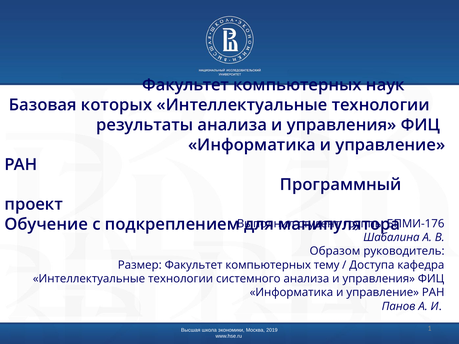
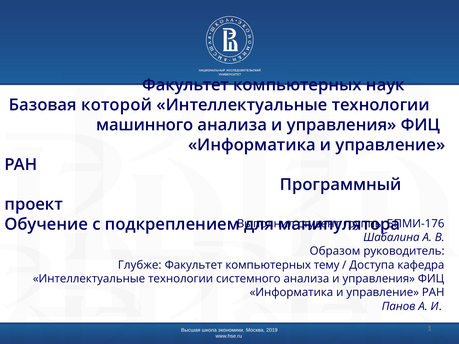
которых: которых -> которой
результаты: результаты -> машинного
Размер: Размер -> Глубже
